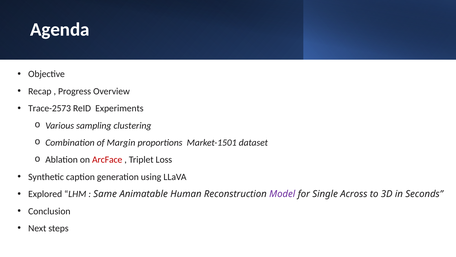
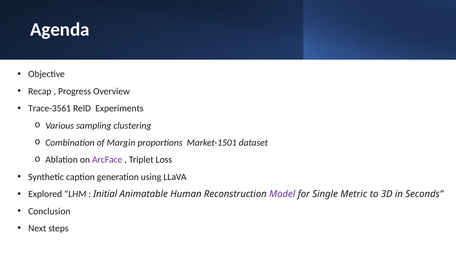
Trace-2573: Trace-2573 -> Trace-3561
ArcFace colour: red -> purple
Same: Same -> Initial
Across: Across -> Metric
